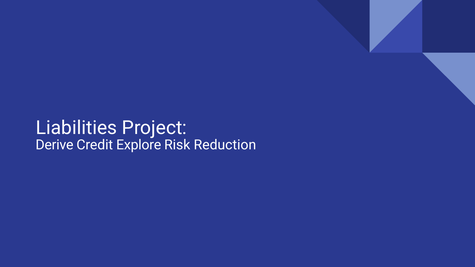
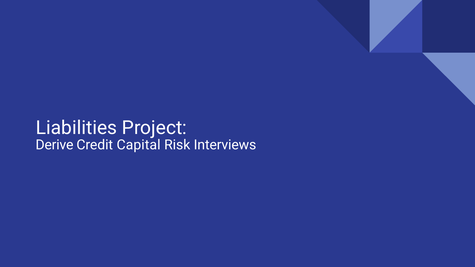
Explore: Explore -> Capital
Reduction: Reduction -> Interviews
